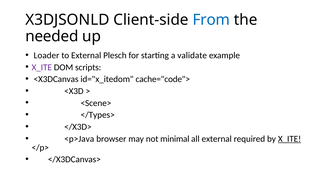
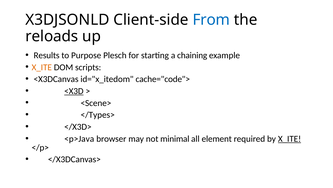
needed: needed -> reloads
Loader: Loader -> Results
to External: External -> Purpose
validate: validate -> chaining
X_ITE at (42, 67) colour: purple -> orange
<X3D underline: none -> present
all external: external -> element
